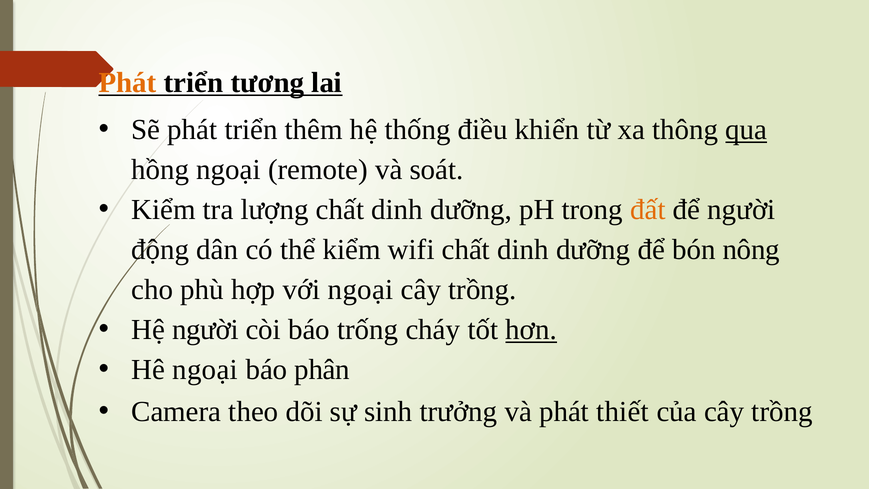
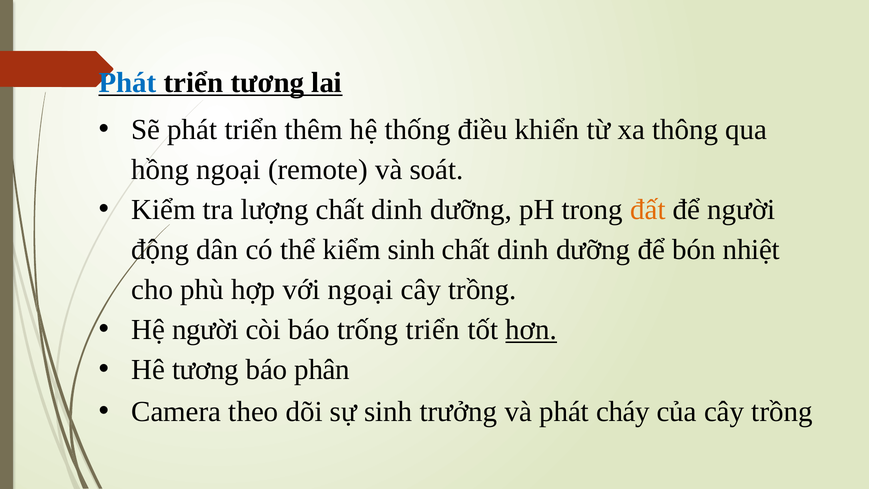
Phát at (128, 83) colour: orange -> blue
qua underline: present -> none
kiểm wifi: wifi -> sinh
nông: nông -> nhiệt
trống cháy: cháy -> triển
Hê ngoại: ngoại -> tương
thiết: thiết -> cháy
